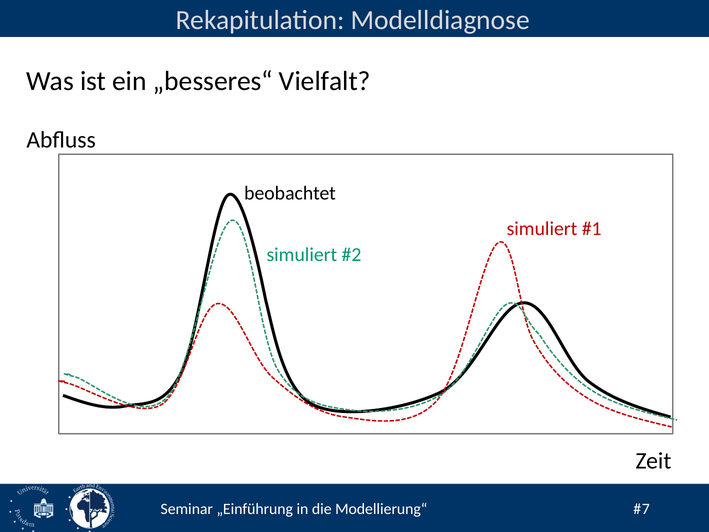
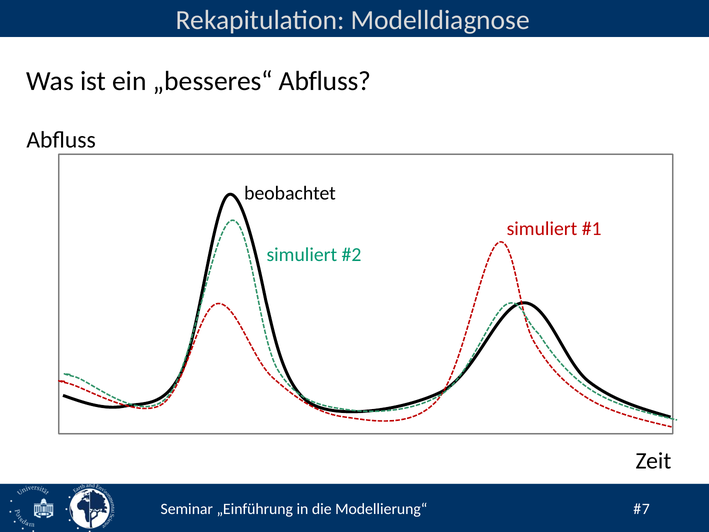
„besseres“ Vielfalt: Vielfalt -> Abfluss
